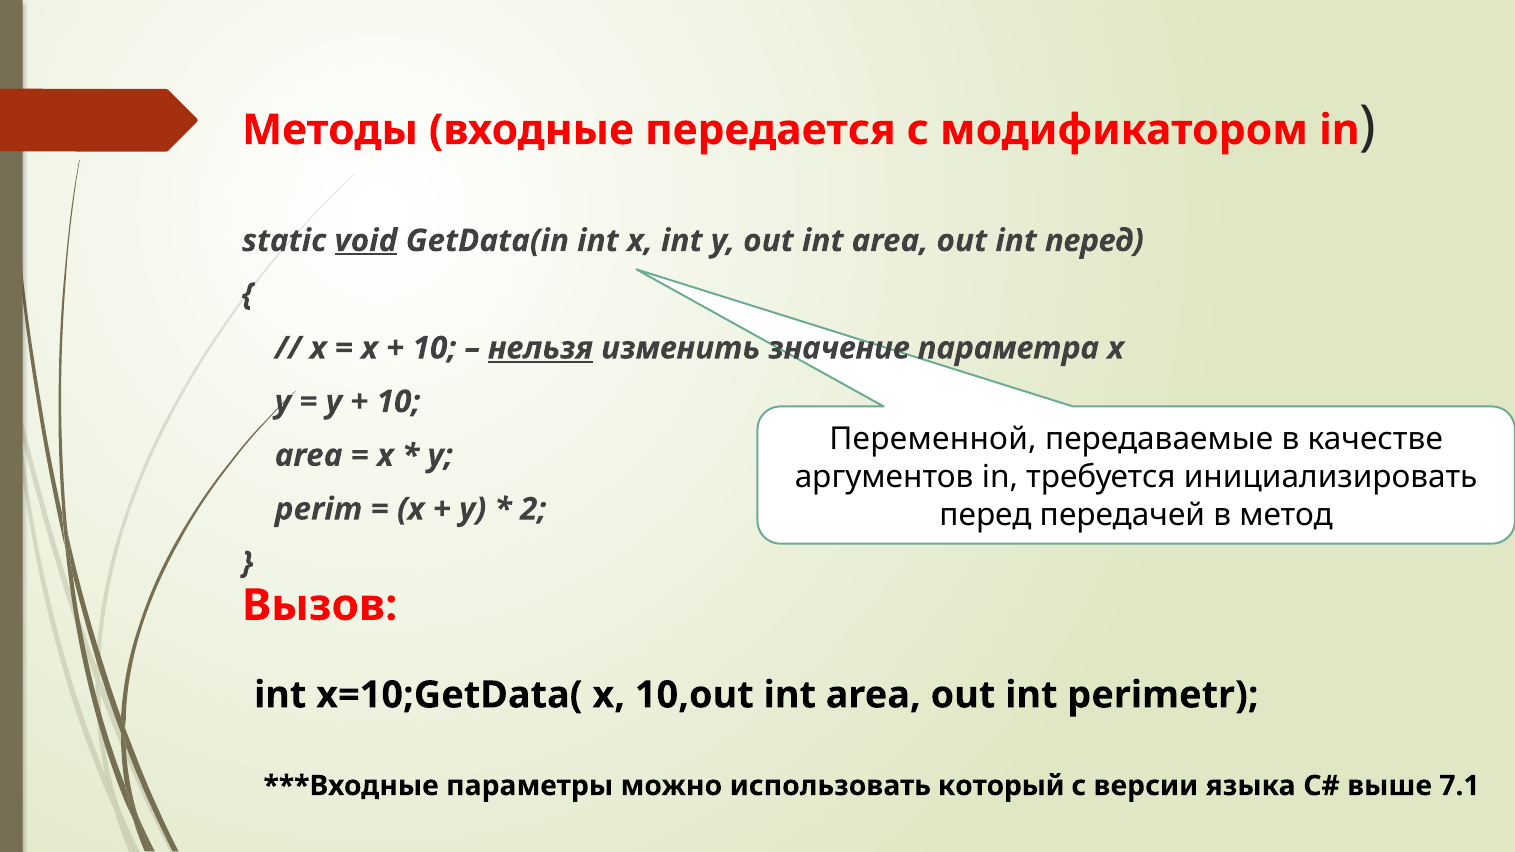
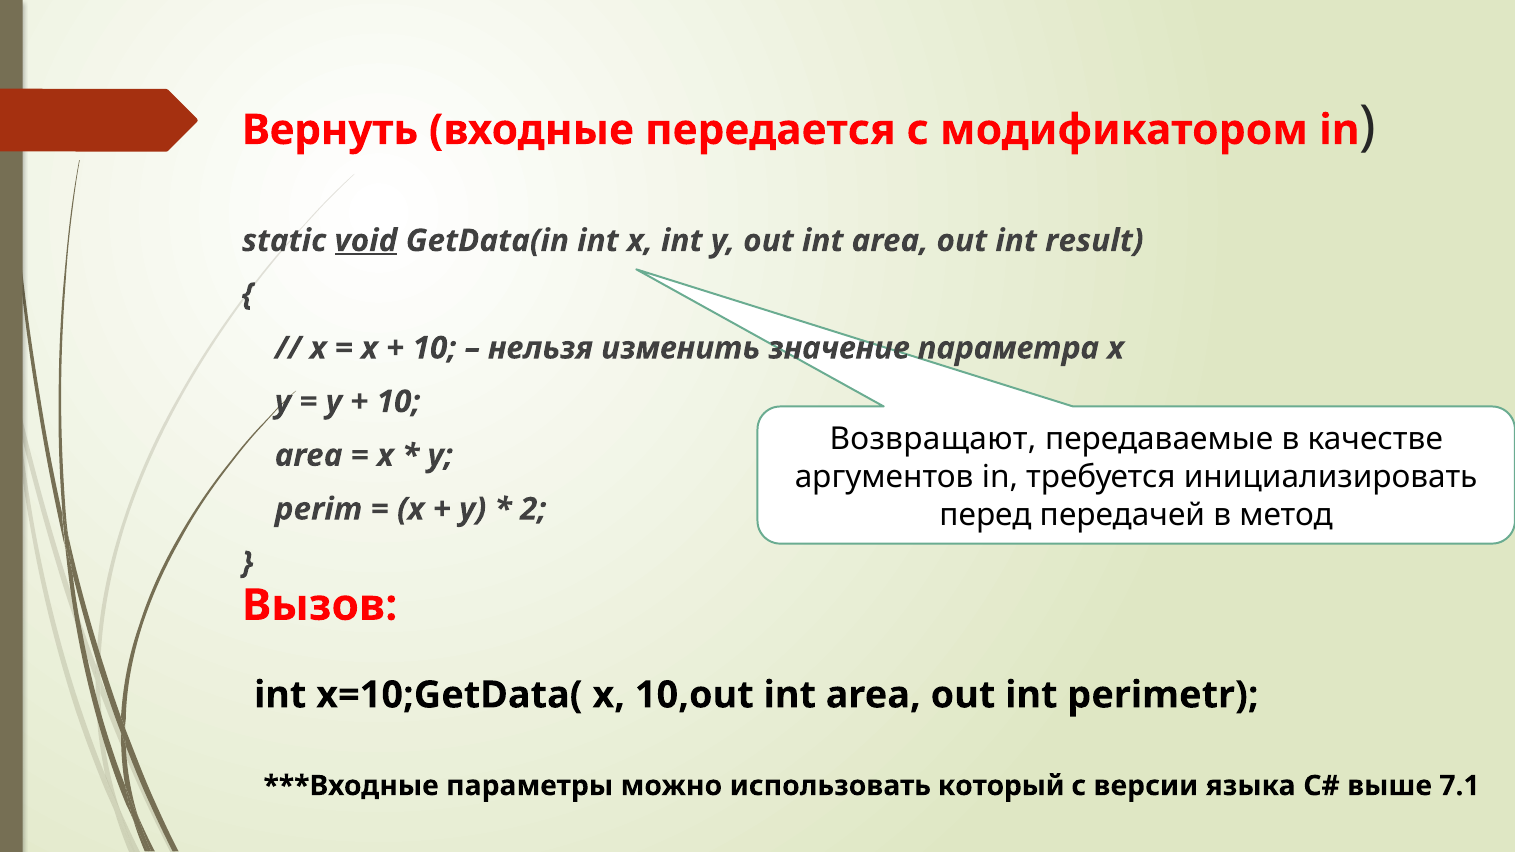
Методы: Методы -> Вернуть
int перед: перед -> result
нельзя underline: present -> none
Переменной: Переменной -> Возвращают
